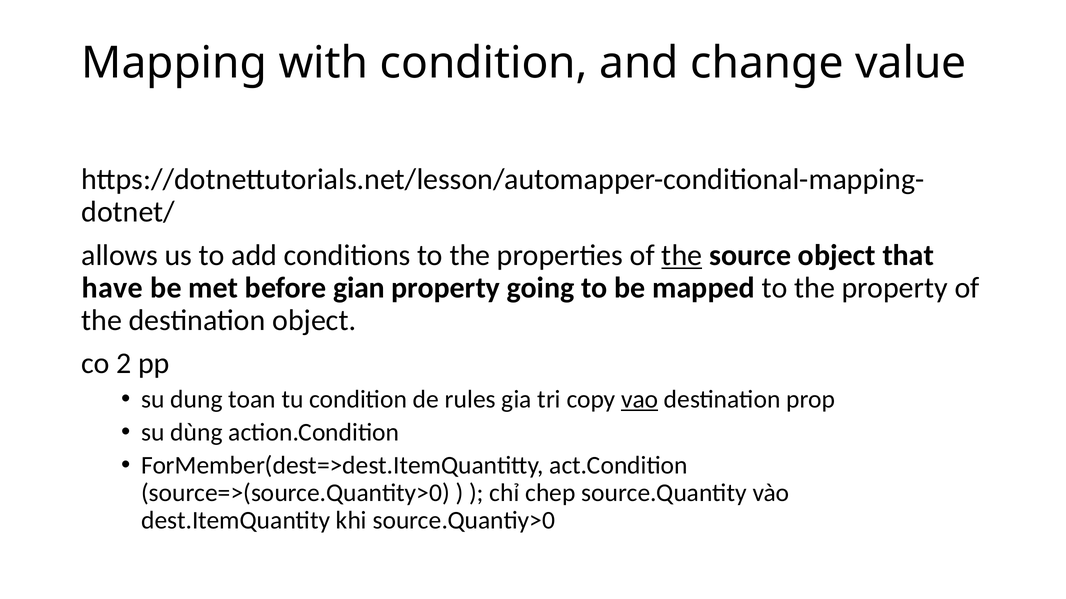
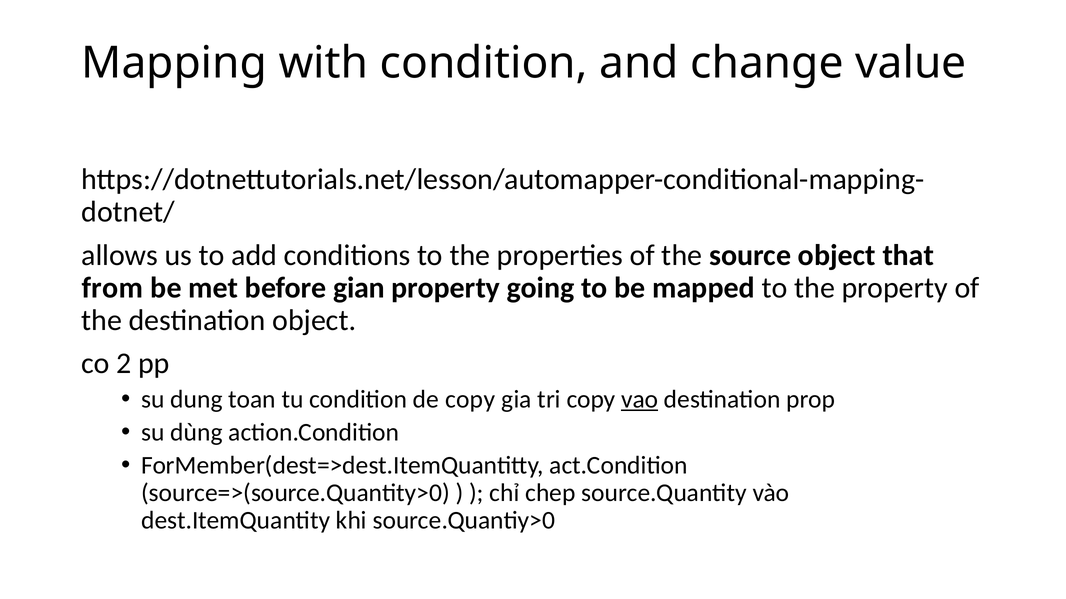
the at (682, 256) underline: present -> none
have: have -> from
de rules: rules -> copy
